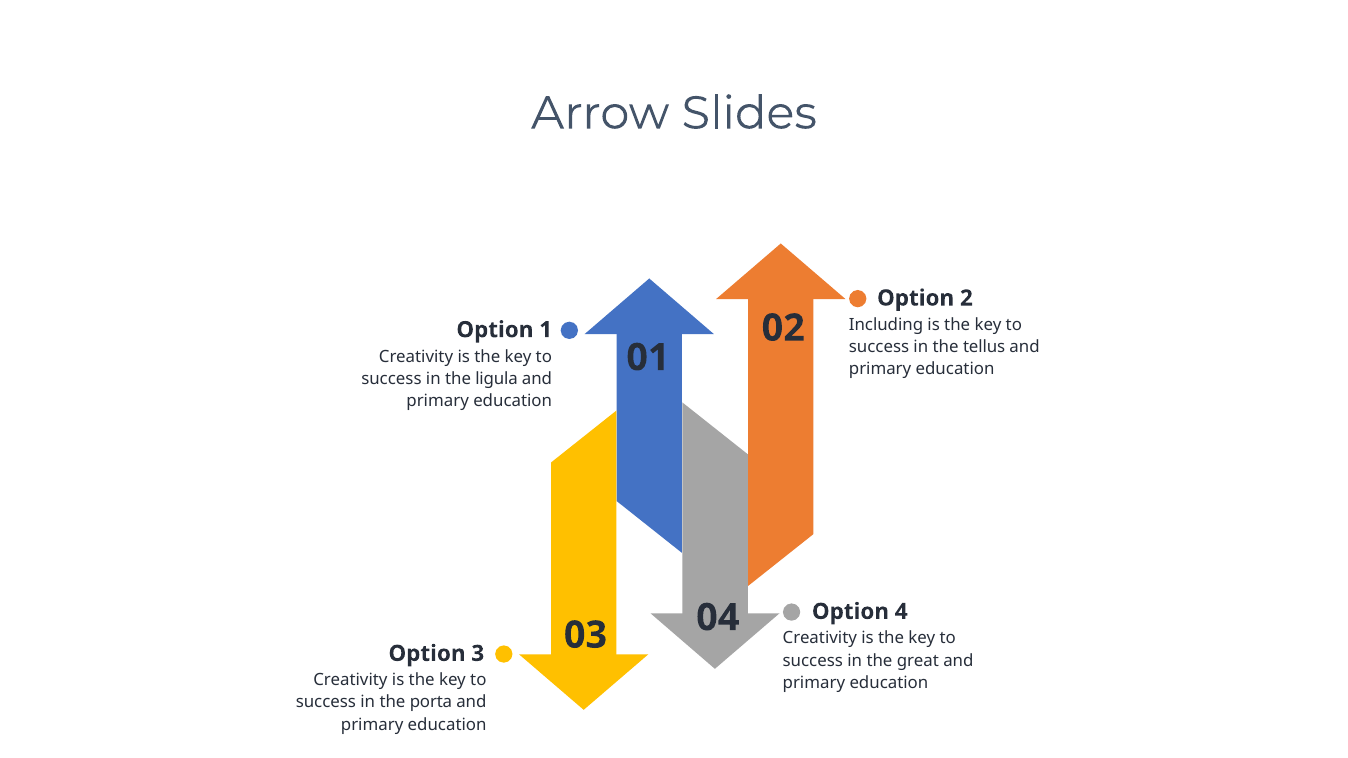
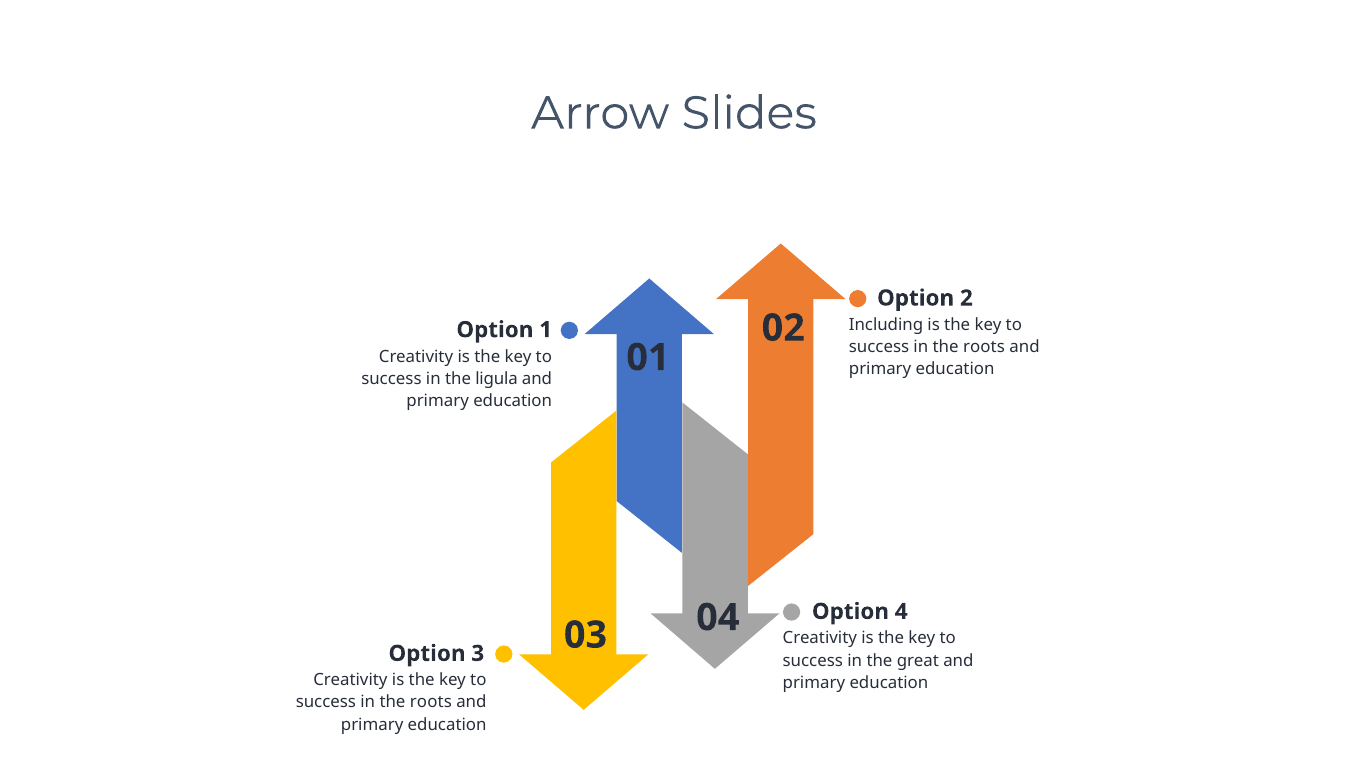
tellus at (984, 347): tellus -> roots
porta at (431, 703): porta -> roots
